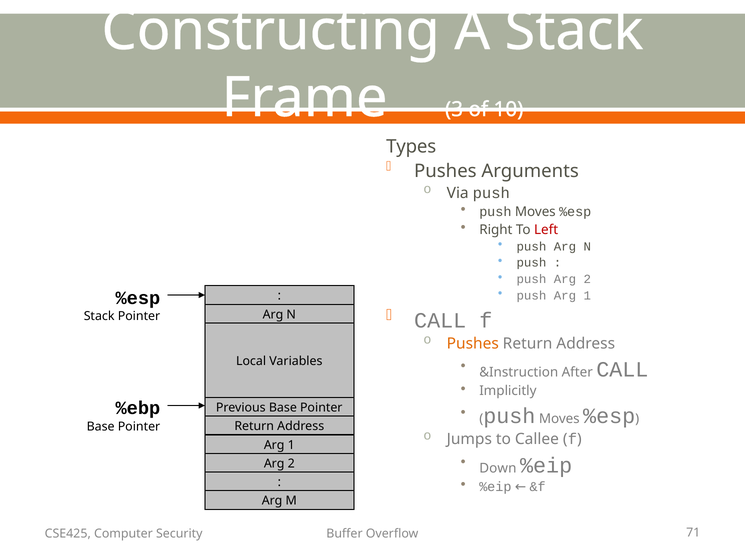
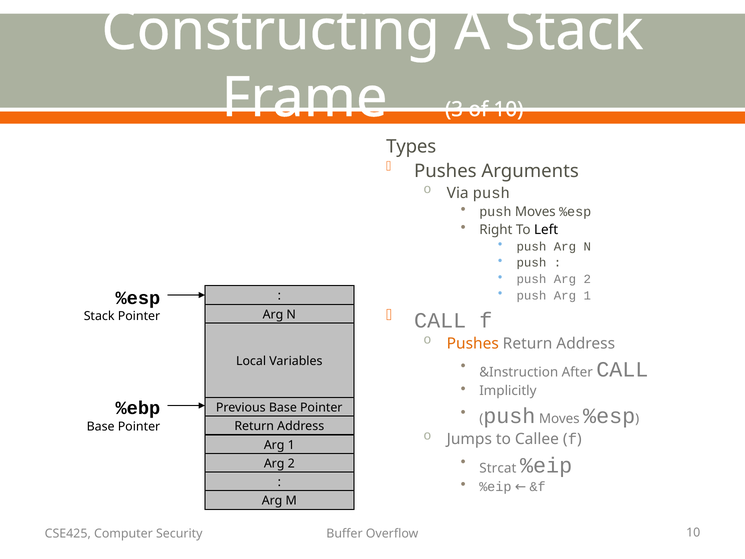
Left colour: red -> black
Down: Down -> Strcat
Overflow 71: 71 -> 10
